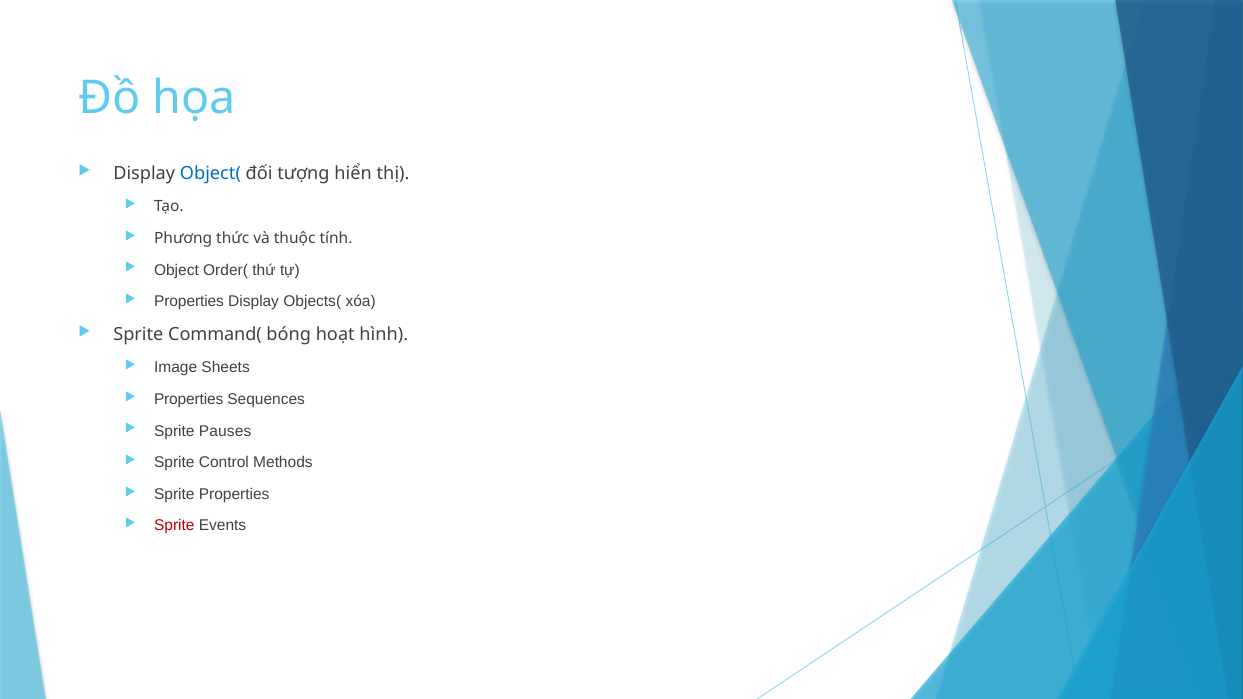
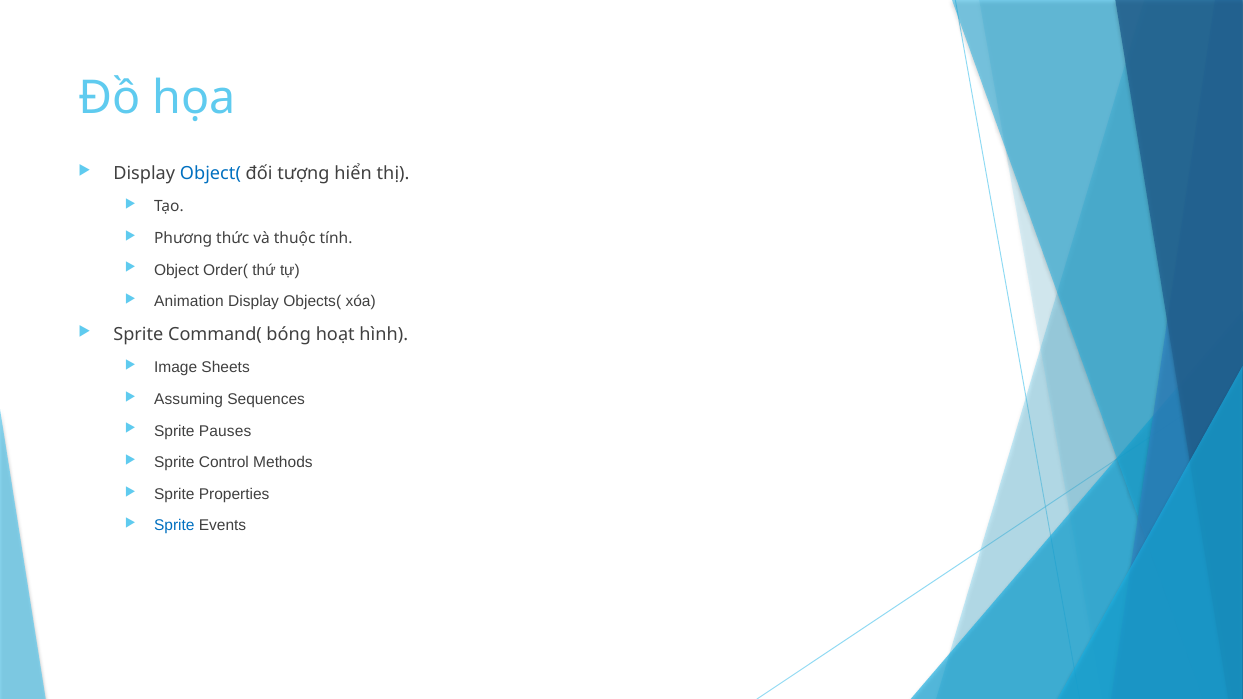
Properties at (189, 302): Properties -> Animation
Properties at (189, 400): Properties -> Assuming
Sprite at (174, 526) colour: red -> blue
